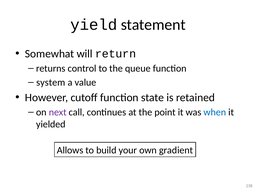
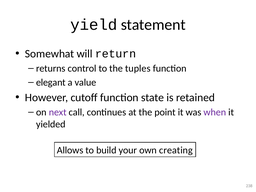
queue: queue -> tuples
system: system -> elegant
when colour: blue -> purple
gradient: gradient -> creating
